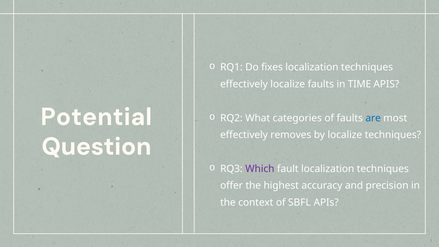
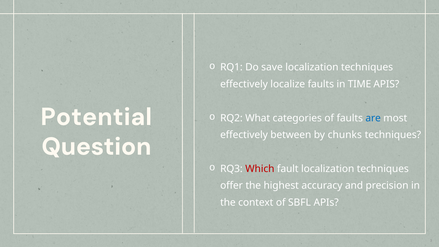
fixes: fixes -> save
removes: removes -> between
by localize: localize -> chunks
Which colour: purple -> red
